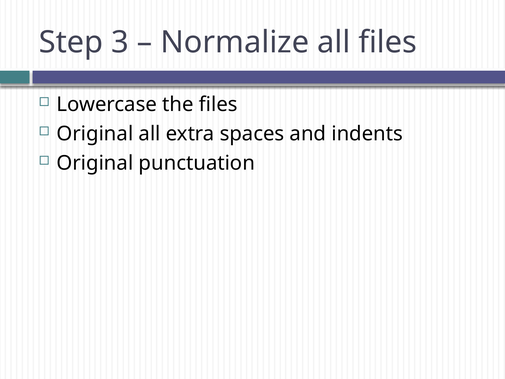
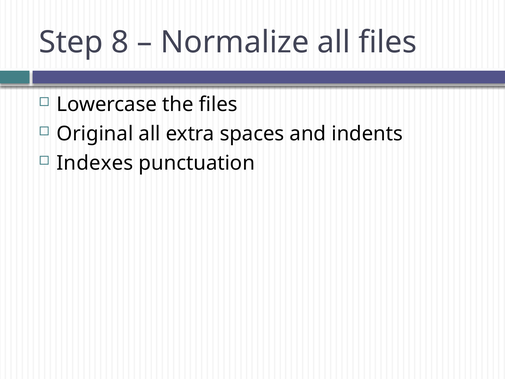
3: 3 -> 8
Original at (95, 163): Original -> Indexes
